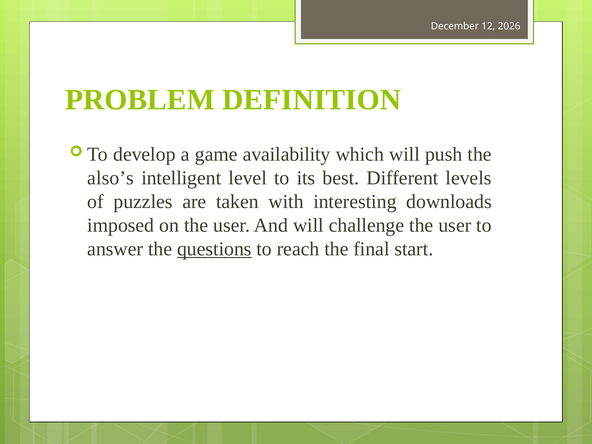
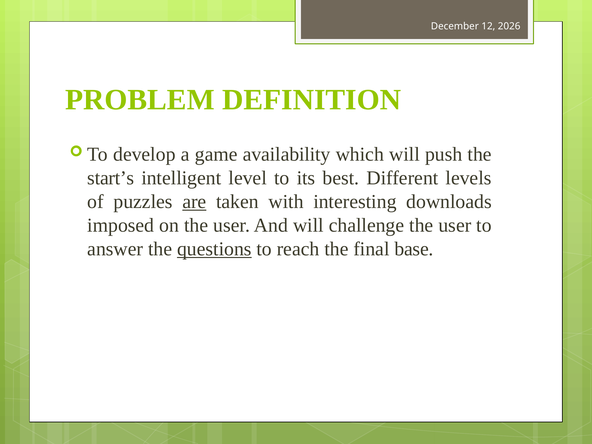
also’s: also’s -> start’s
are underline: none -> present
start: start -> base
